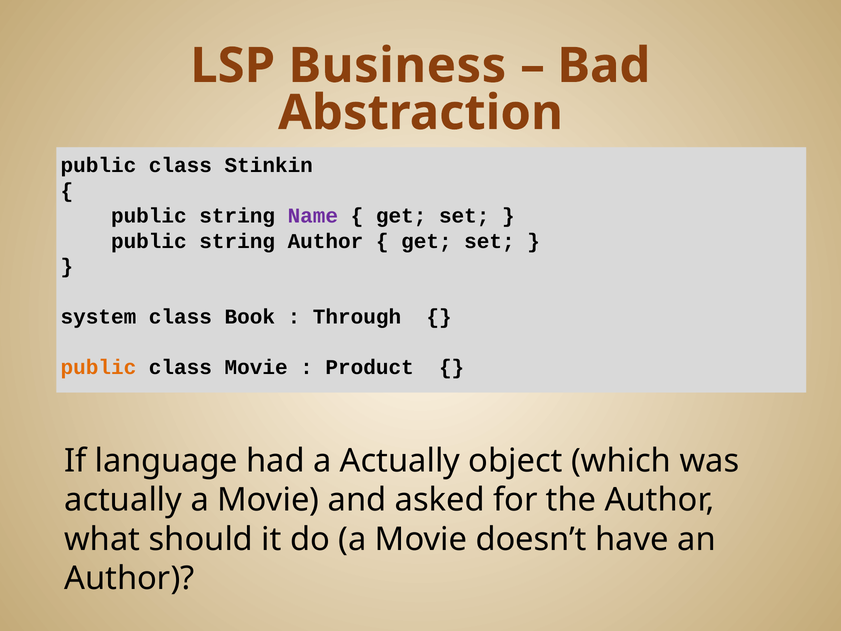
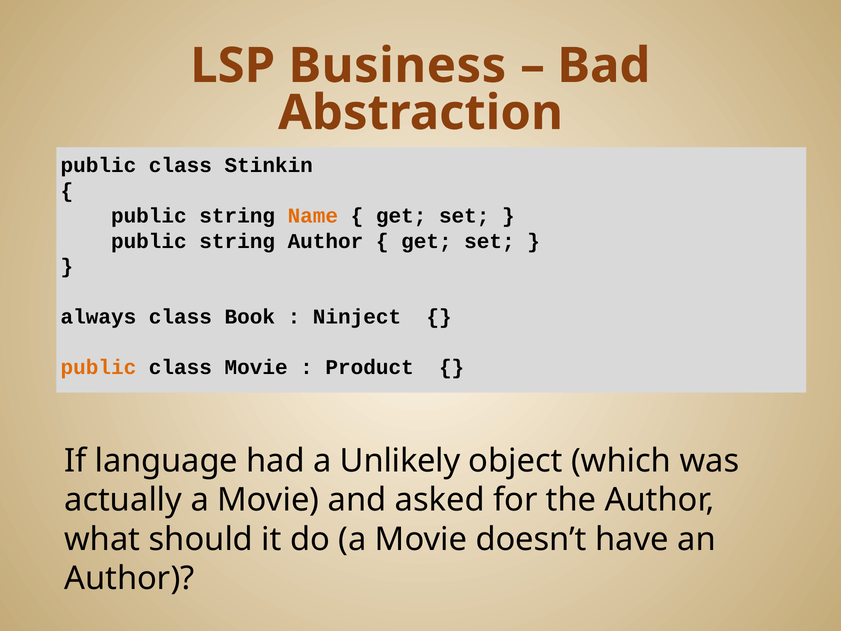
Name colour: purple -> orange
system: system -> always
Through: Through -> Ninject
a Actually: Actually -> Unlikely
